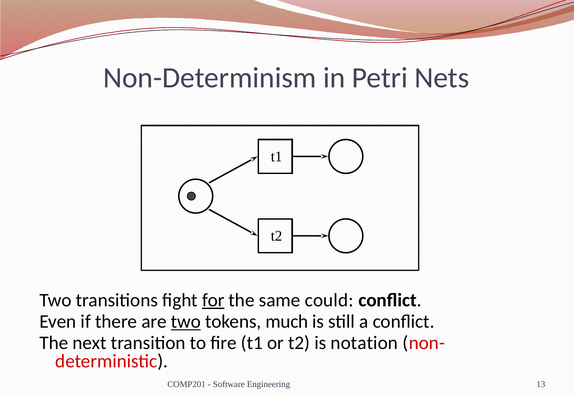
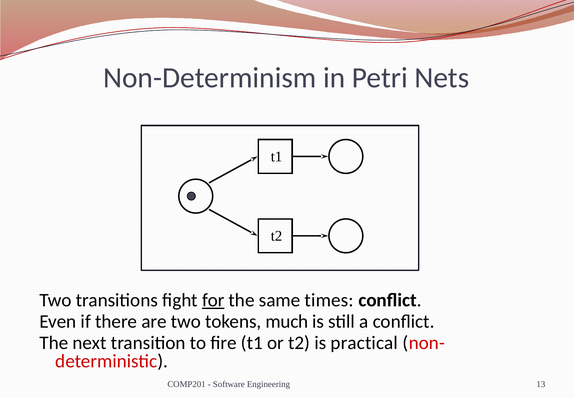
could: could -> times
two at (186, 322) underline: present -> none
notation: notation -> practical
